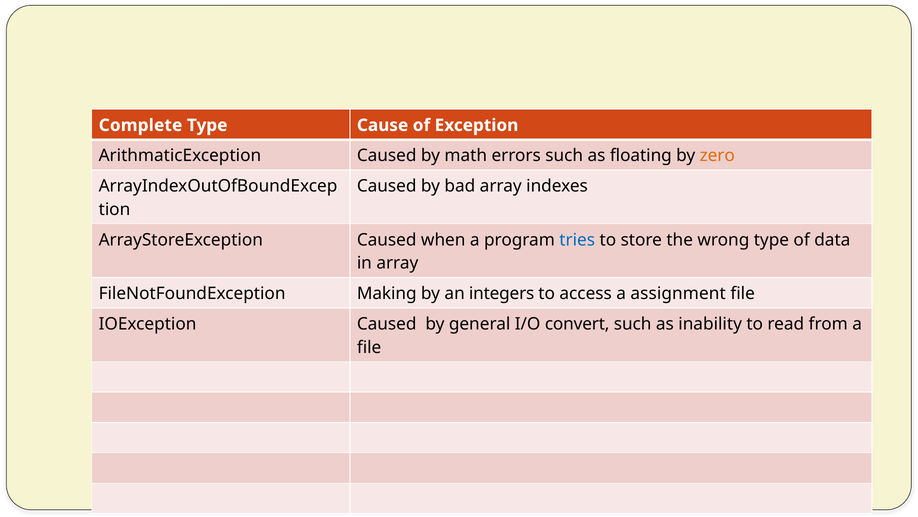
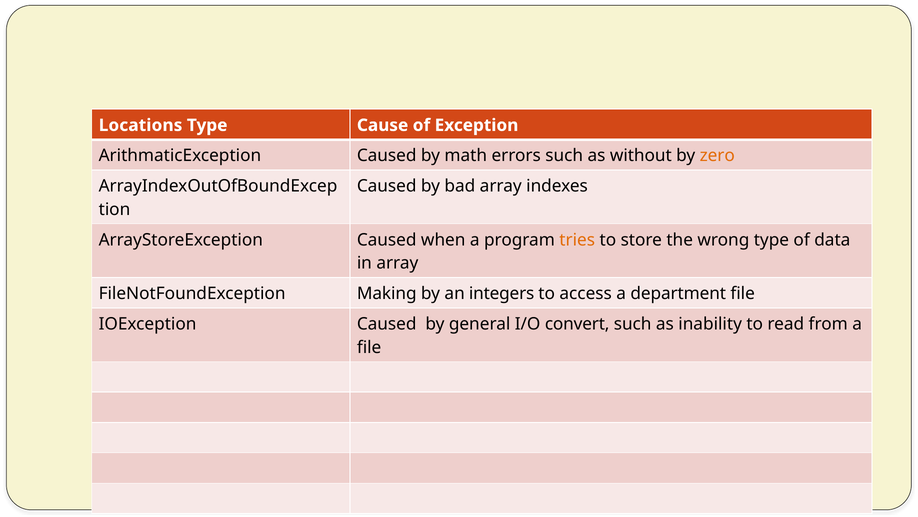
Complete: Complete -> Locations
floating: floating -> without
tries colour: blue -> orange
assignment: assignment -> department
